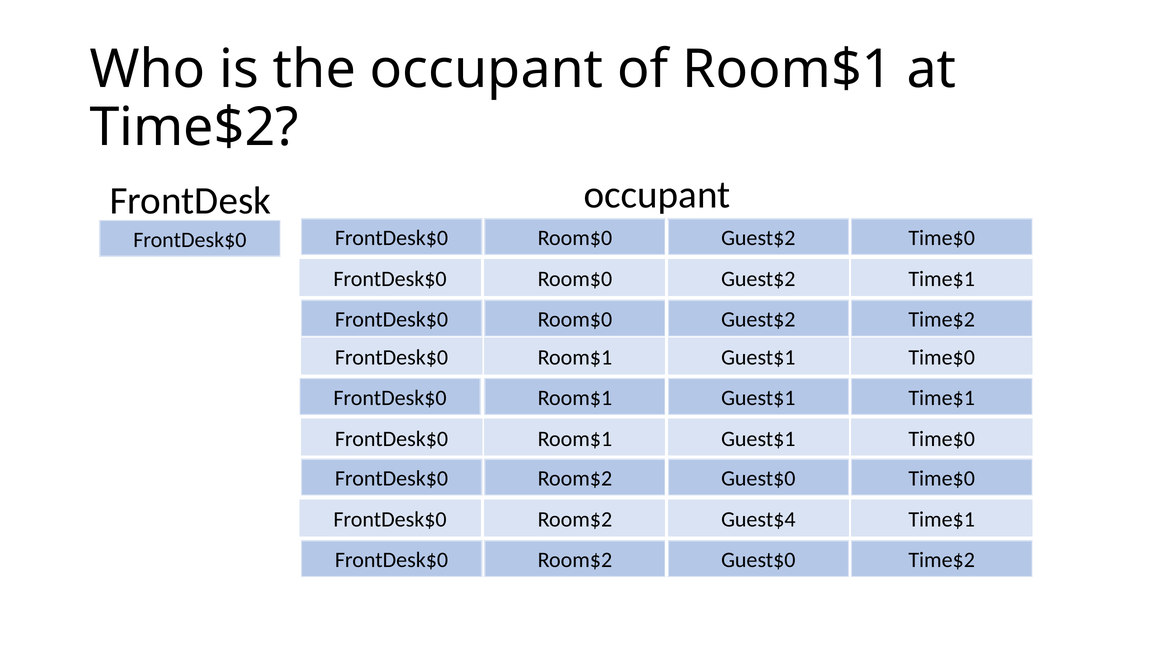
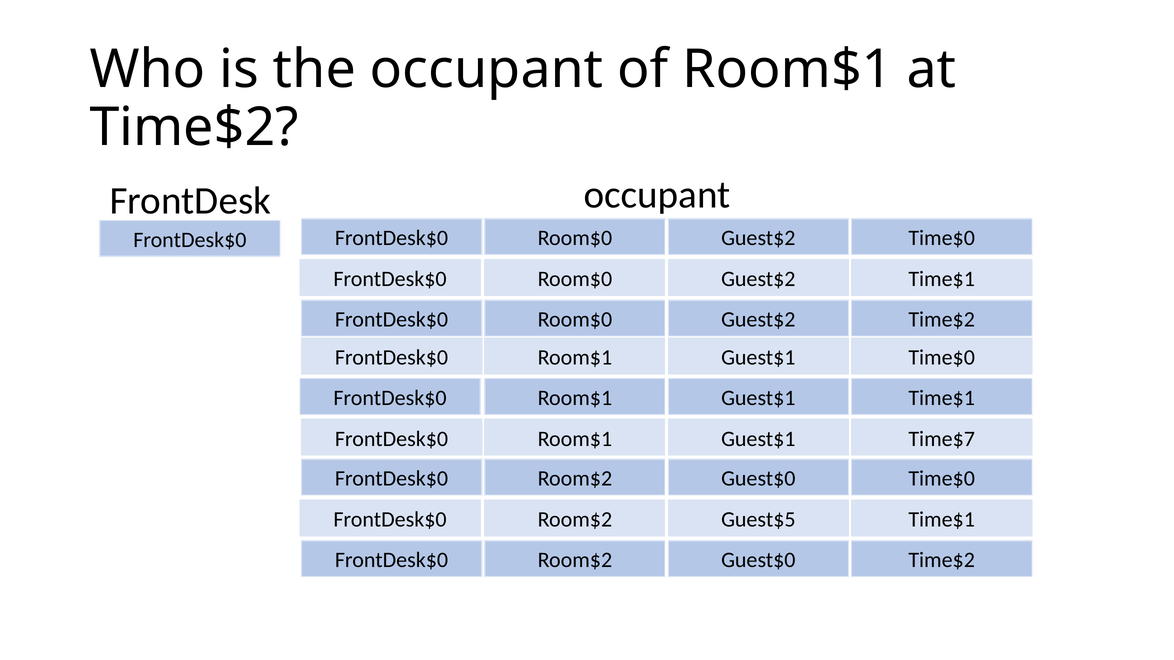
Time$0 at (942, 439): Time$0 -> Time$7
Guest$4: Guest$4 -> Guest$5
